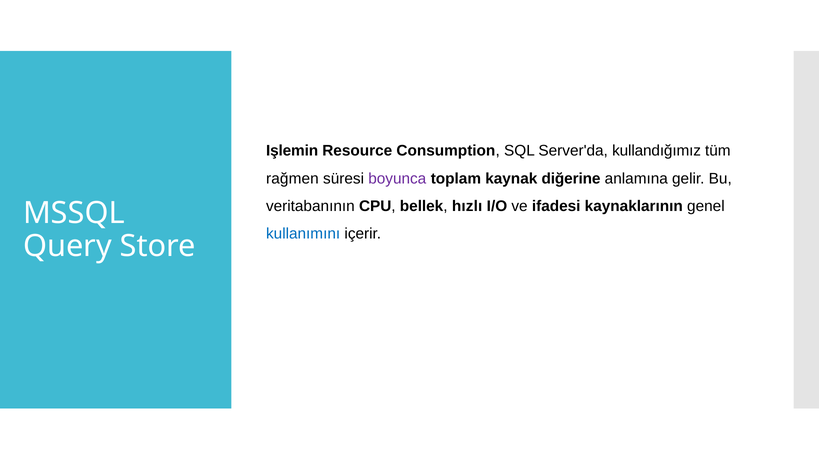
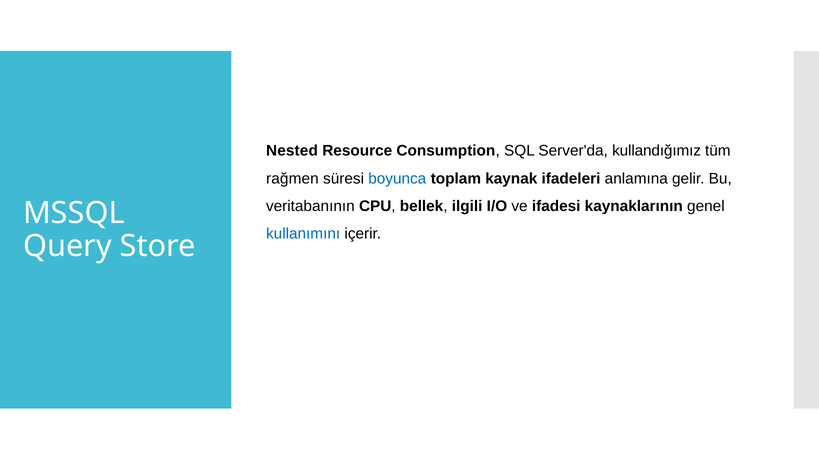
Işlemin: Işlemin -> Nested
boyunca colour: purple -> blue
diğerine: diğerine -> ifadeleri
hızlı: hızlı -> ilgili
